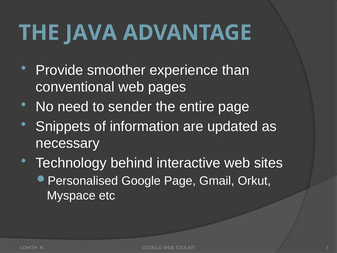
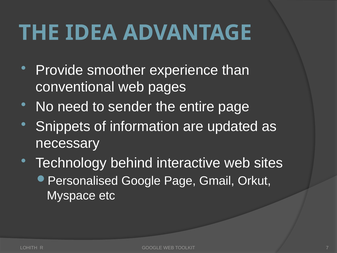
JAVA: JAVA -> IDEA
